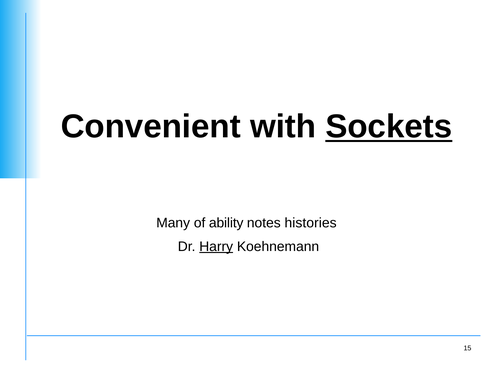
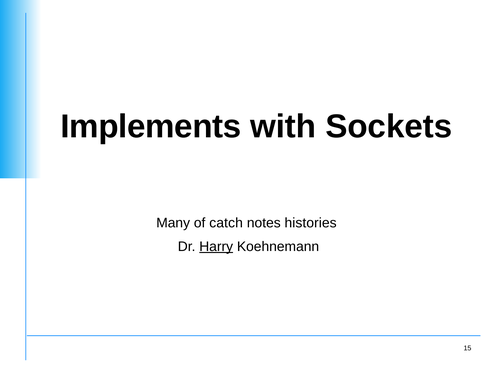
Convenient: Convenient -> Implements
Sockets underline: present -> none
ability: ability -> catch
